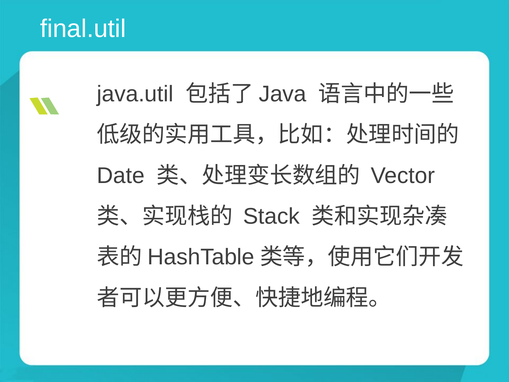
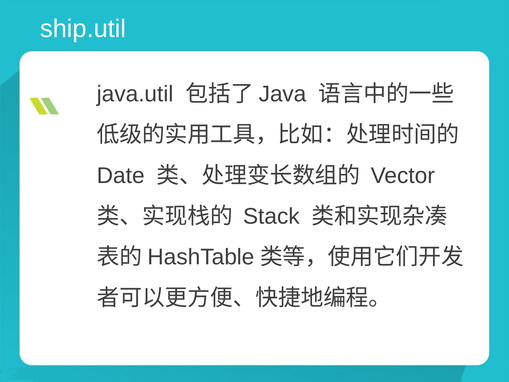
final.util: final.util -> ship.util
